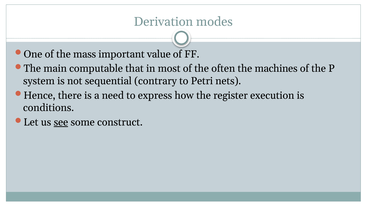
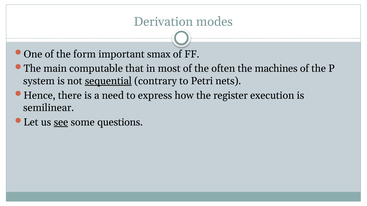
mass: mass -> form
value: value -> smax
sequential underline: none -> present
conditions: conditions -> semilinear
construct: construct -> questions
